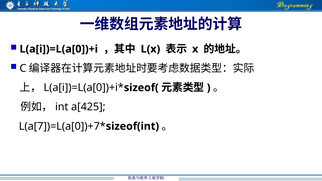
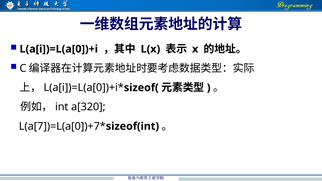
a[425: a[425 -> a[320
